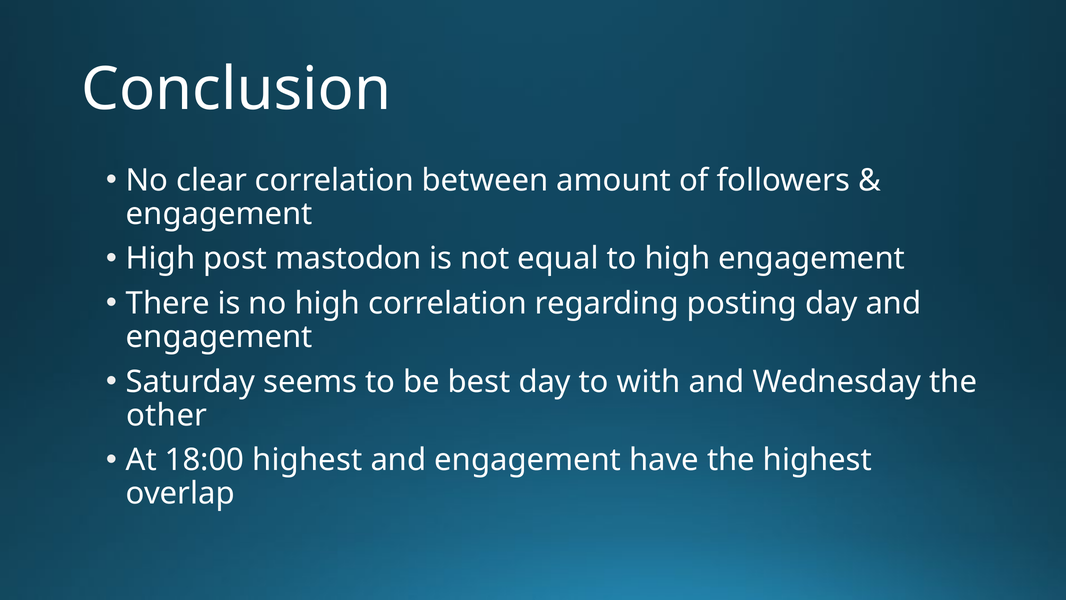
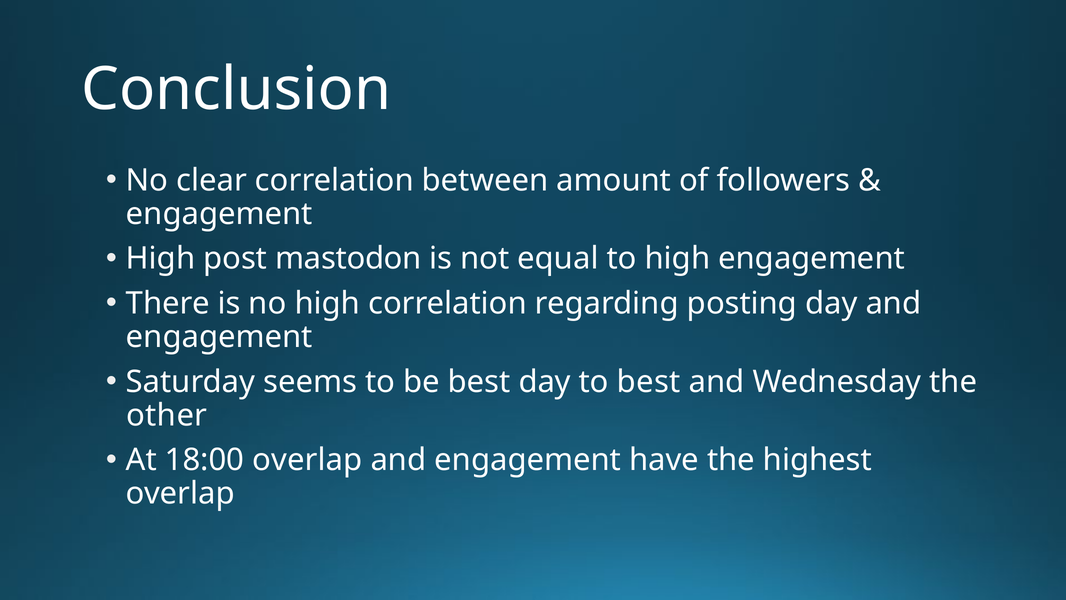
to with: with -> best
18:00 highest: highest -> overlap
